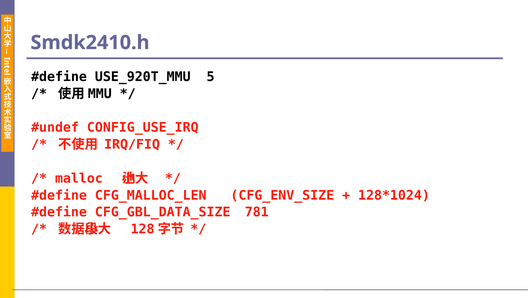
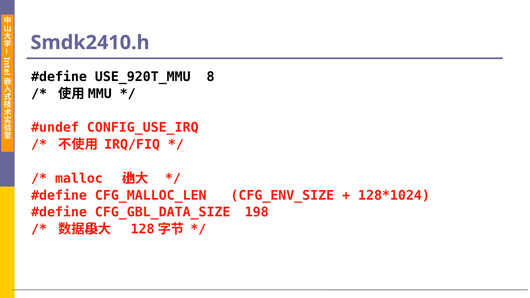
5: 5 -> 8
781: 781 -> 198
